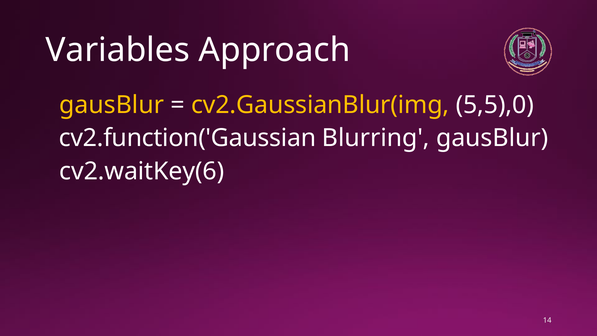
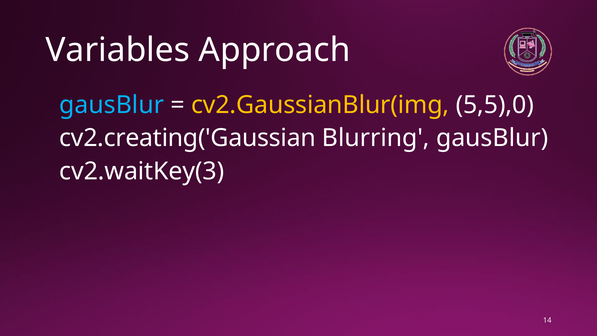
gausBlur at (112, 105) colour: yellow -> light blue
cv2.function('Gaussian: cv2.function('Gaussian -> cv2.creating('Gaussian
cv2.waitKey(6: cv2.waitKey(6 -> cv2.waitKey(3
